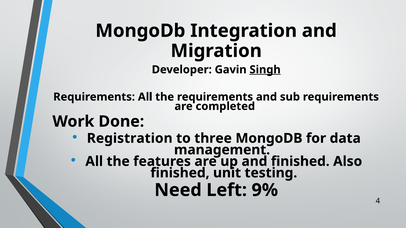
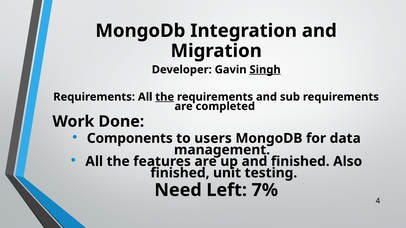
the at (165, 97) underline: none -> present
Registration: Registration -> Components
three: three -> users
9%: 9% -> 7%
